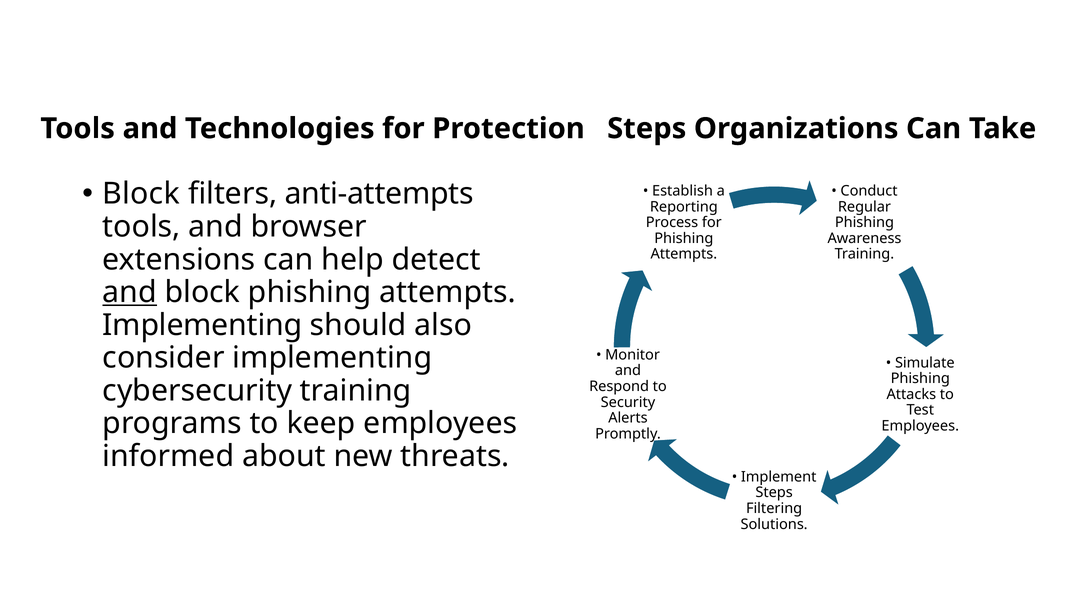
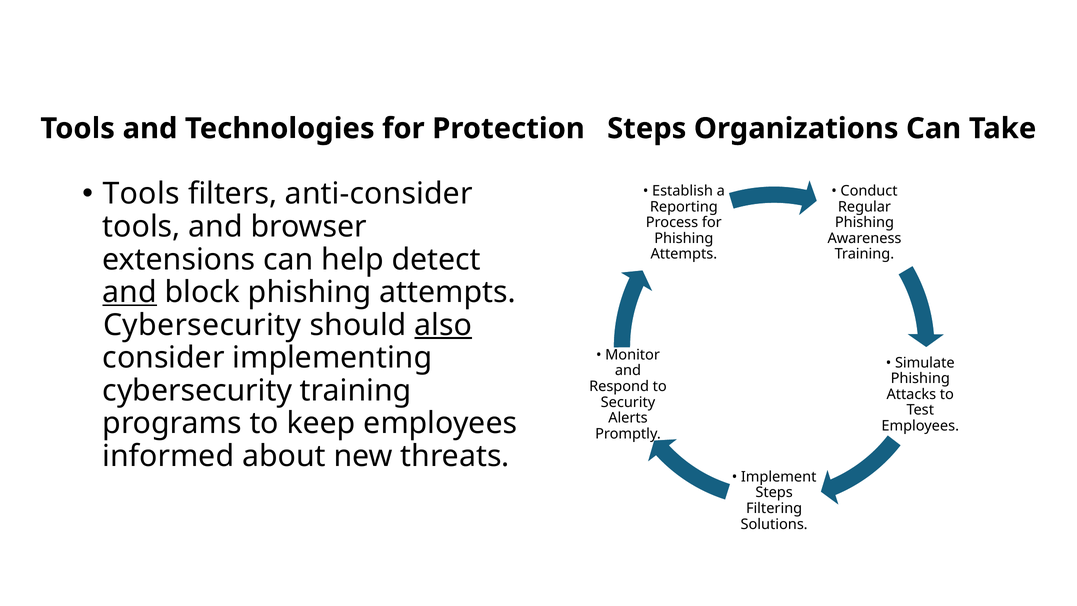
Block at (141, 194): Block -> Tools
anti-attempts: anti-attempts -> anti-consider
Implementing at (202, 325): Implementing -> Cybersecurity
also underline: none -> present
